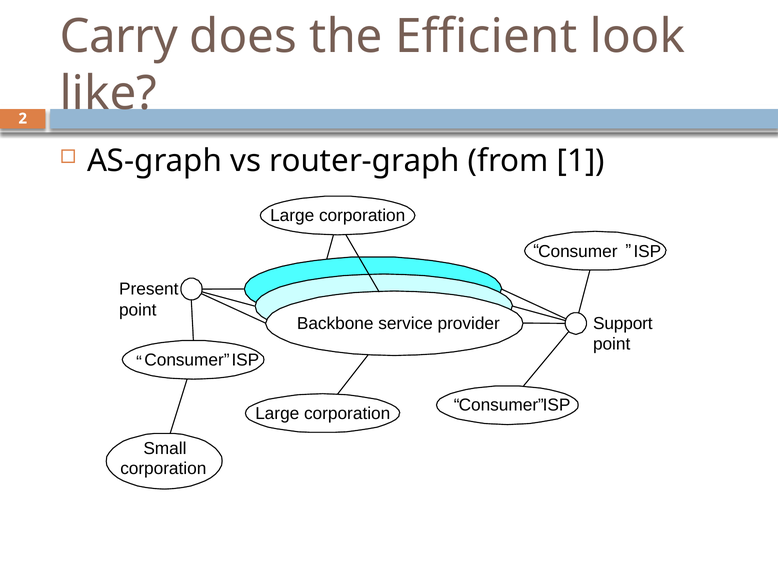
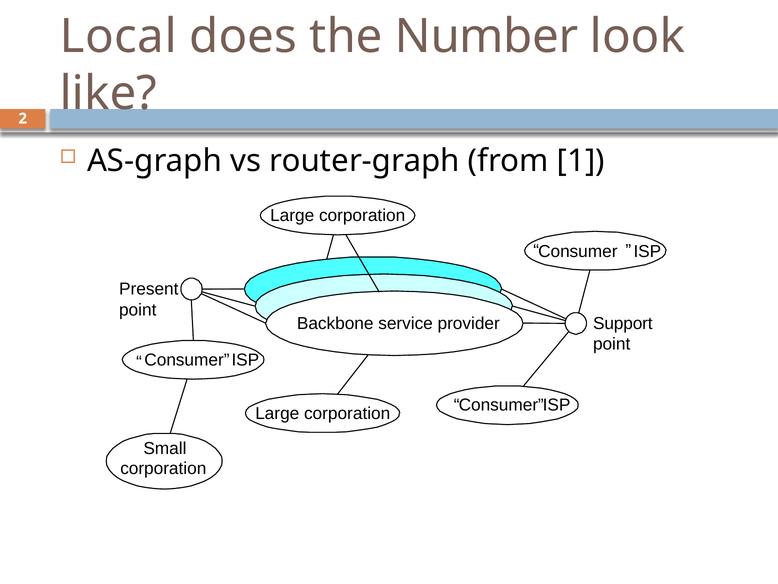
Carry: Carry -> Local
Efficient: Efficient -> Number
